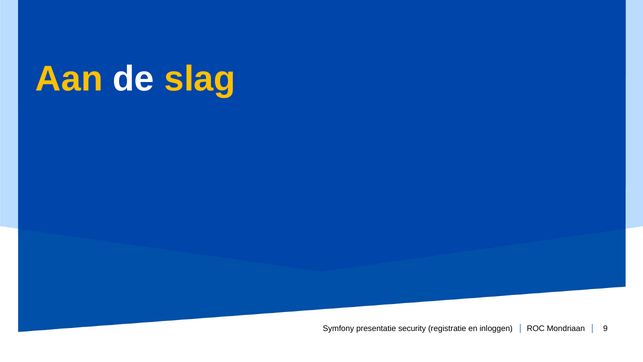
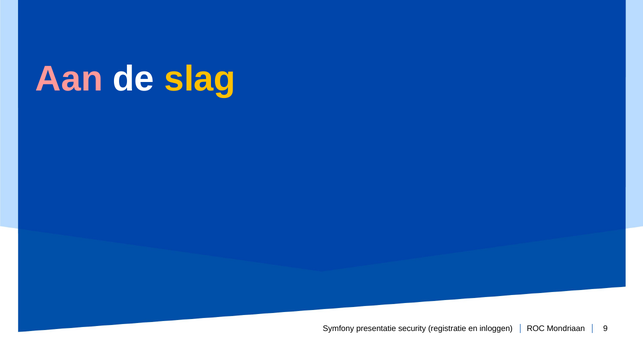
Aan colour: yellow -> pink
